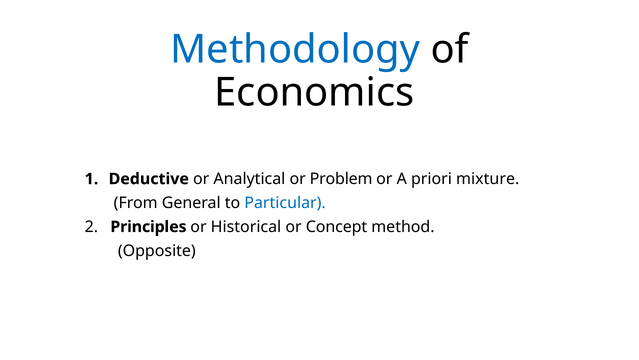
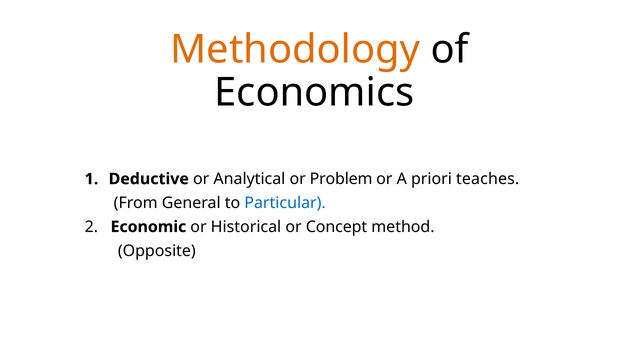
Methodology colour: blue -> orange
mixture: mixture -> teaches
Principles: Principles -> Economic
